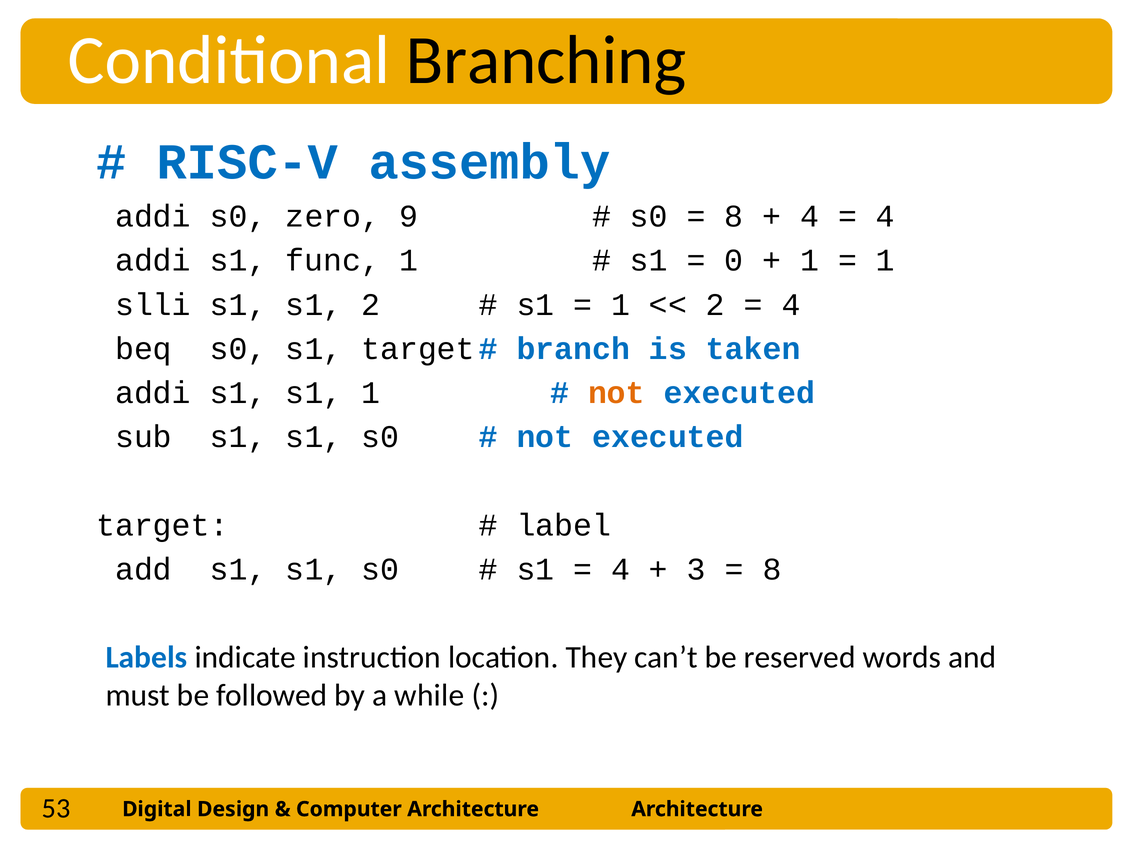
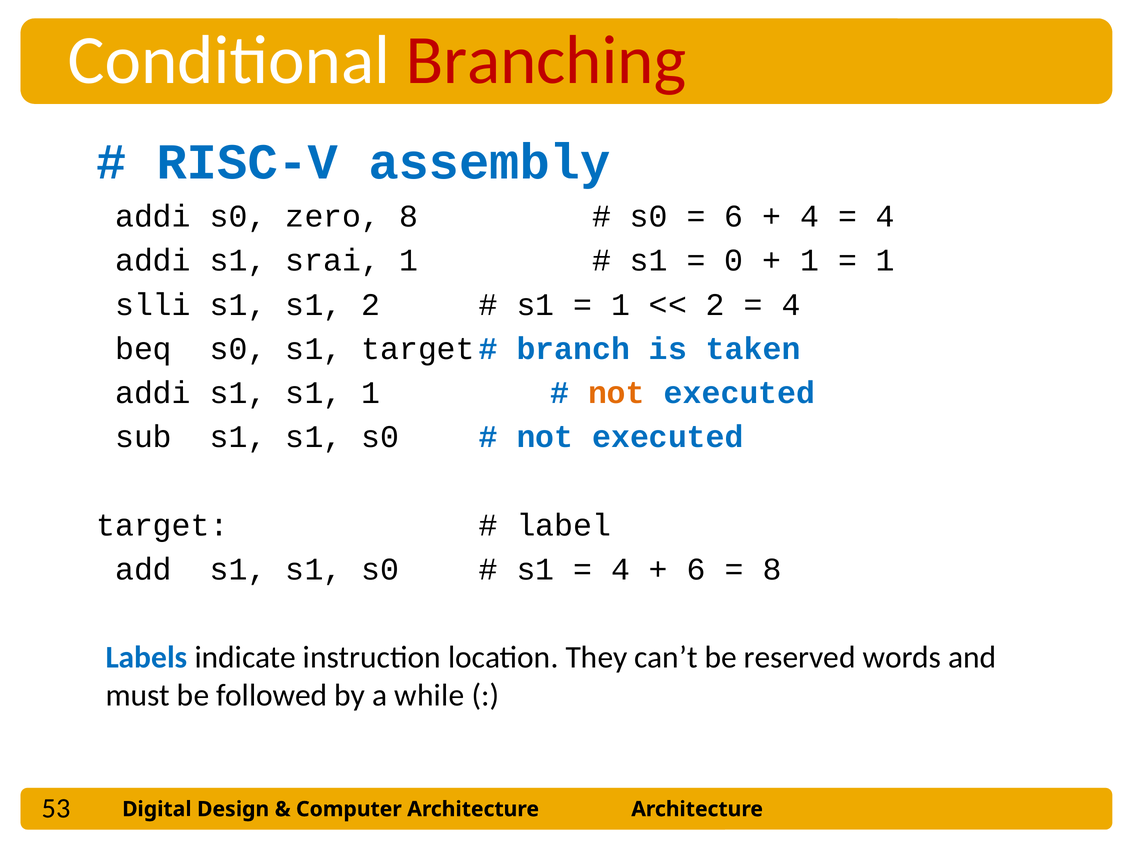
Branching colour: black -> red
zero 9: 9 -> 8
8 at (734, 216): 8 -> 6
func: func -> srai
3 at (696, 569): 3 -> 6
